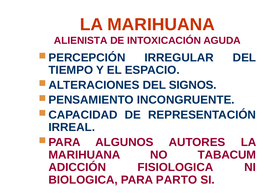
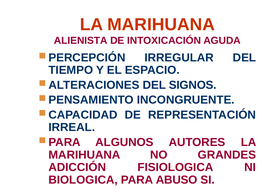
TABACUM: TABACUM -> GRANDES
PARTO: PARTO -> ABUSO
